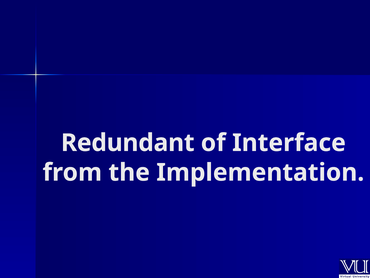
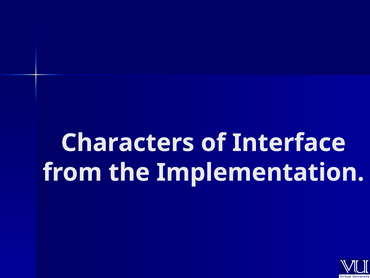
Redundant: Redundant -> Characters
